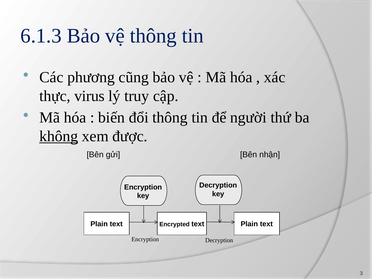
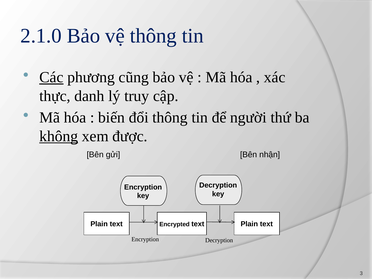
6.1.3: 6.1.3 -> 2.1.0
Các underline: none -> present
virus: virus -> danh
